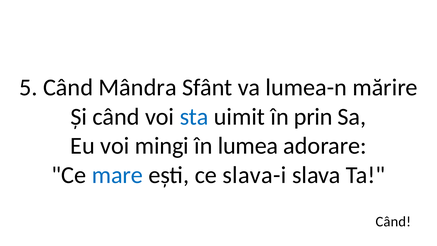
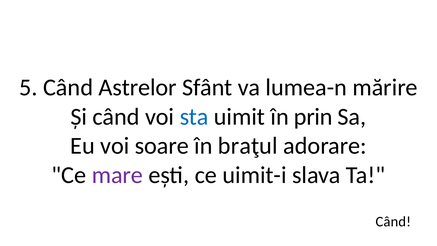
Mândra: Mândra -> Astrelor
mingi: mingi -> soare
lumea: lumea -> braţul
mare colour: blue -> purple
slava-i: slava-i -> uimit-i
